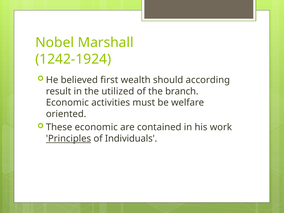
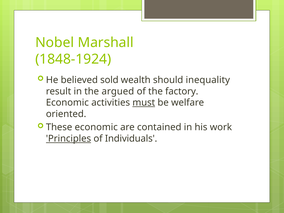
1242-1924: 1242-1924 -> 1848-1924
first: first -> sold
according: according -> inequality
utilized: utilized -> argued
branch: branch -> factory
must underline: none -> present
